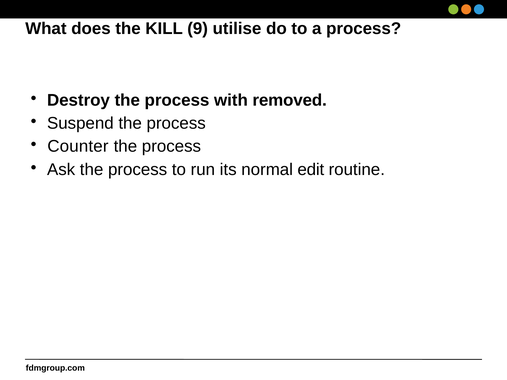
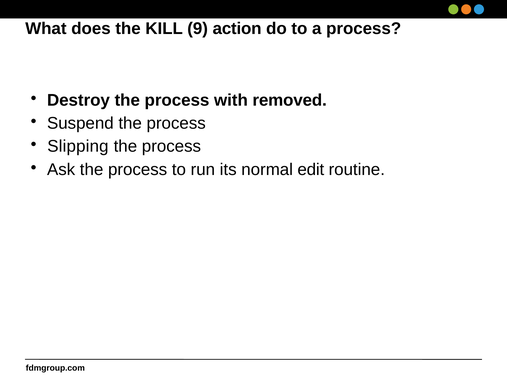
utilise: utilise -> action
Counter: Counter -> Slipping
